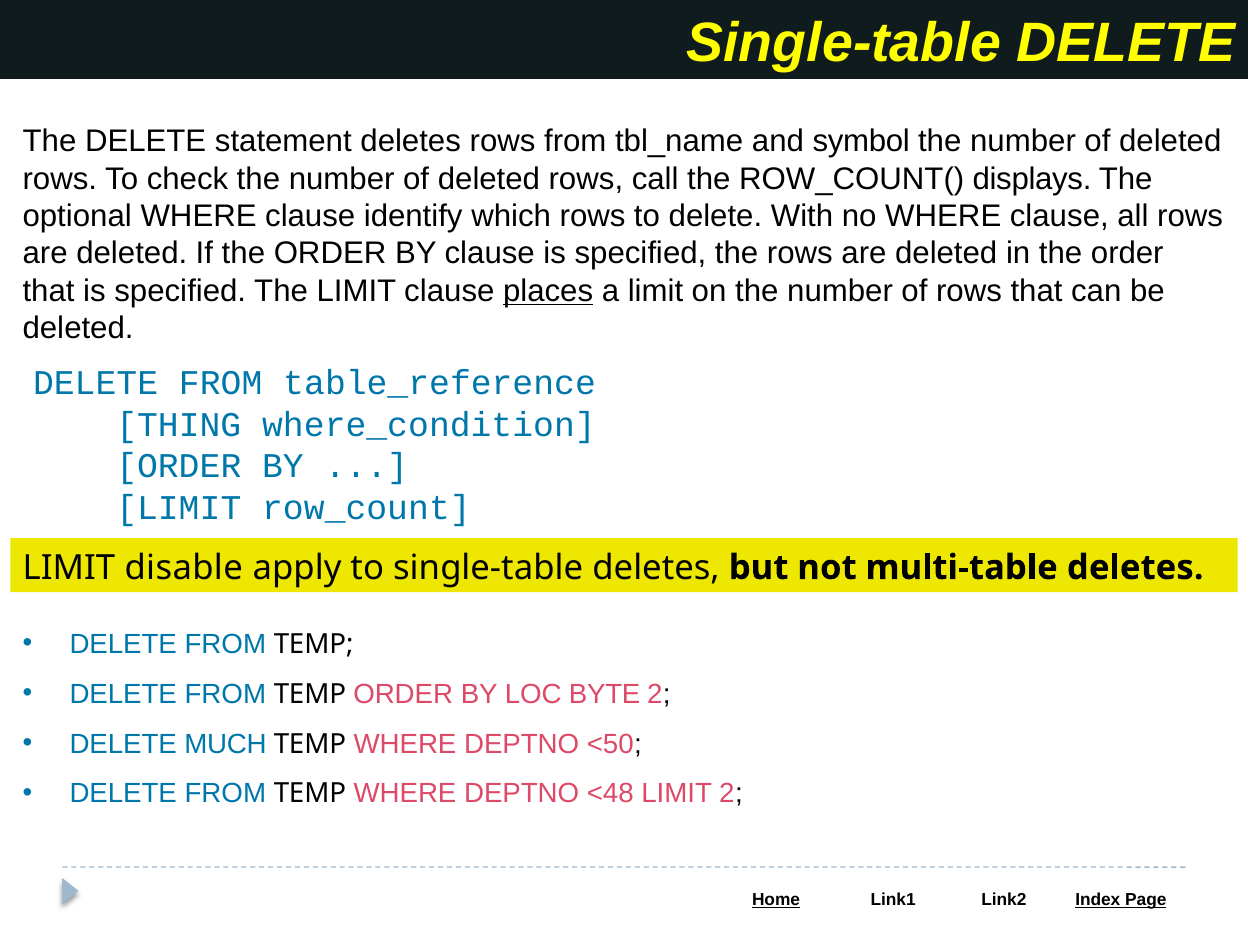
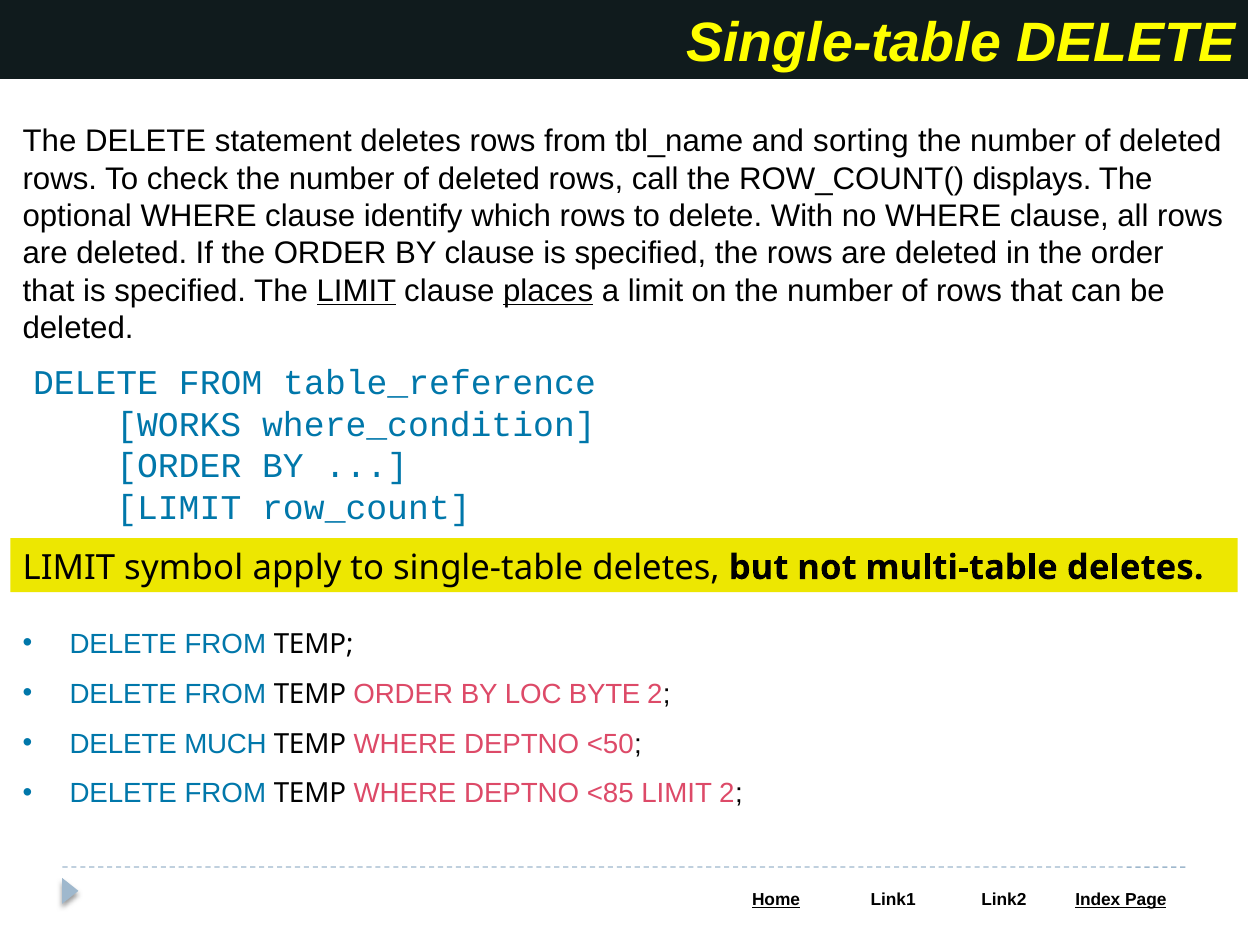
symbol: symbol -> sorting
LIMIT at (356, 291) underline: none -> present
THING: THING -> WORKS
disable: disable -> symbol
<48: <48 -> <85
